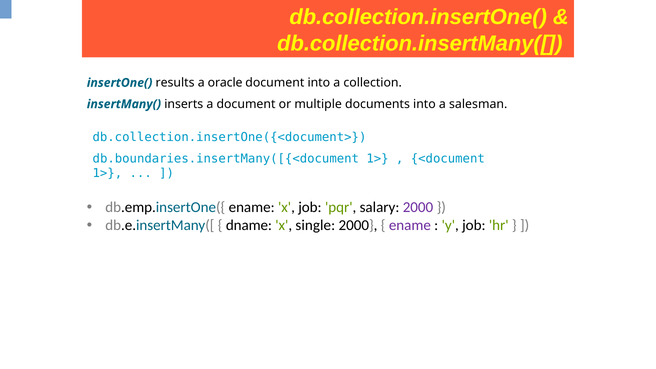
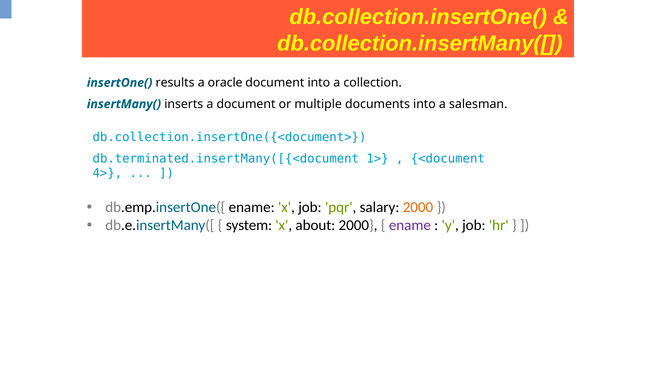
db.boundaries.insertMany([{<document: db.boundaries.insertMany([{<document -> db.terminated.insertMany([{<document
1> at (107, 173): 1> -> 4>
2000 at (418, 207) colour: purple -> orange
dname: dname -> system
single: single -> about
